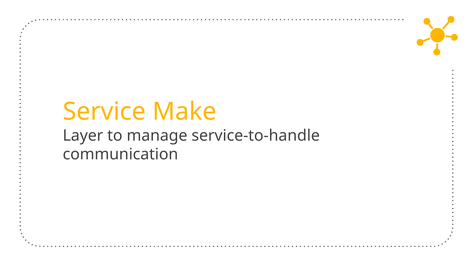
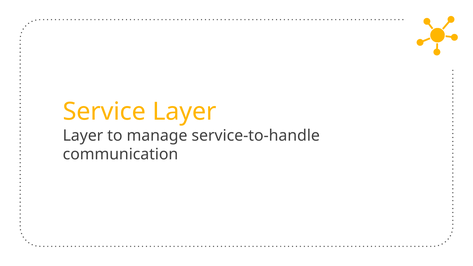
Service Make: Make -> Layer
